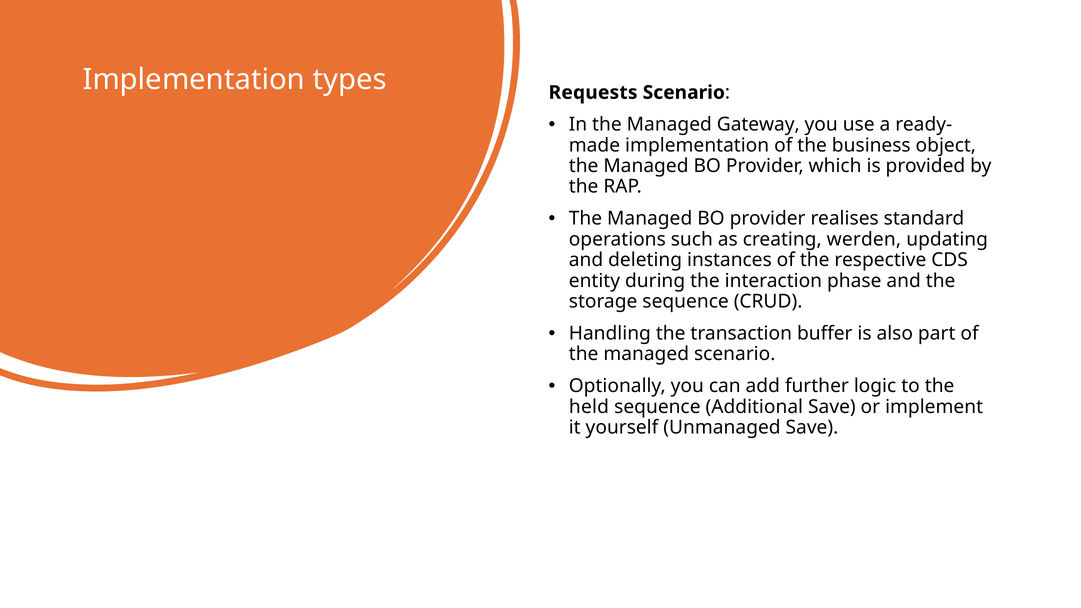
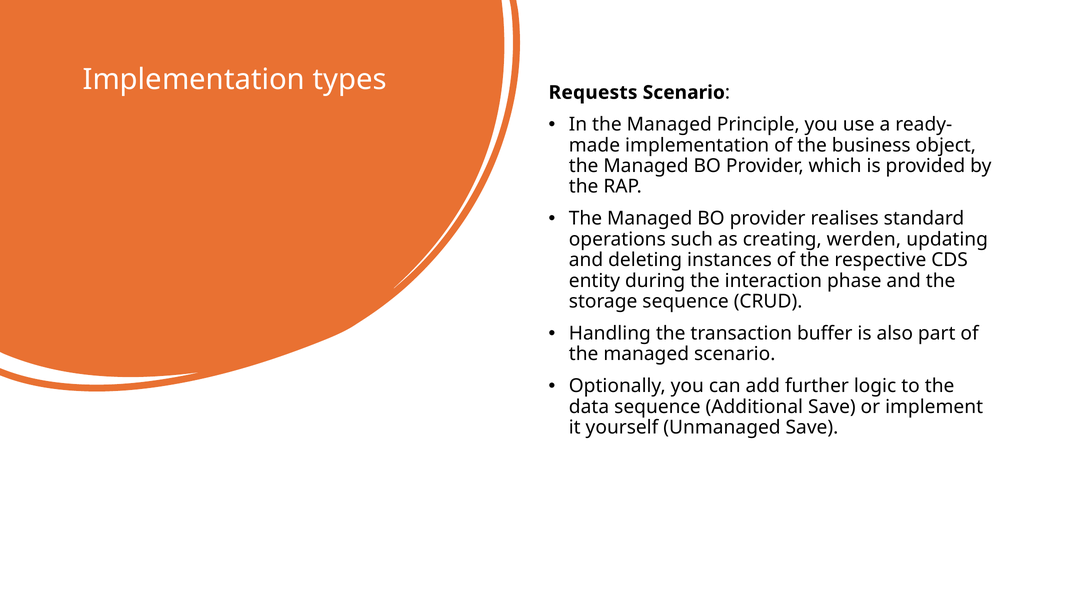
Gateway: Gateway -> Principle
held: held -> data
